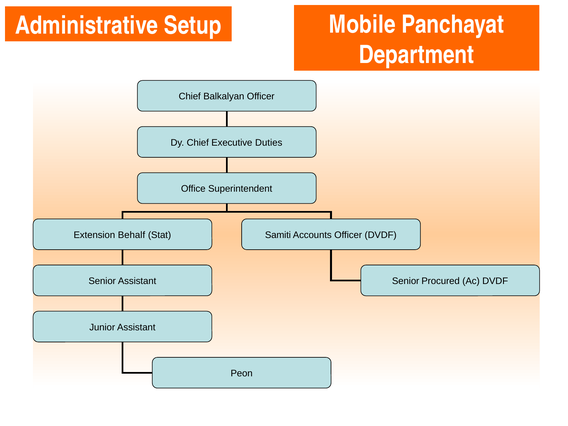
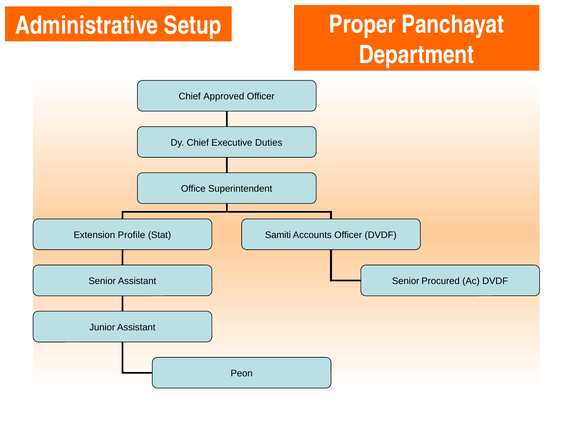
Mobile: Mobile -> Proper
Balkalyan: Balkalyan -> Approved
Behalf: Behalf -> Profile
